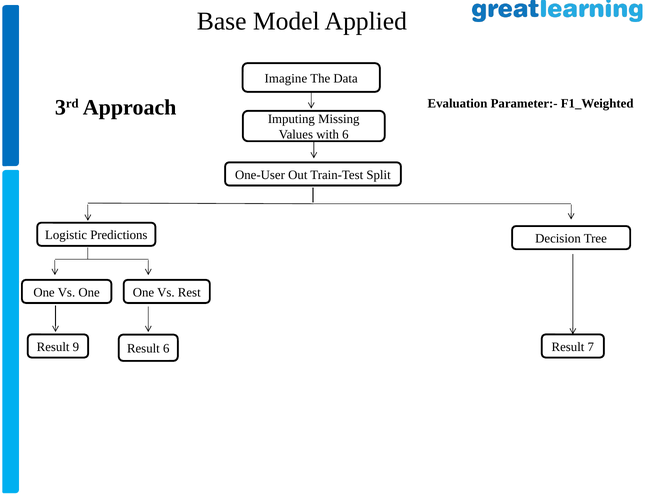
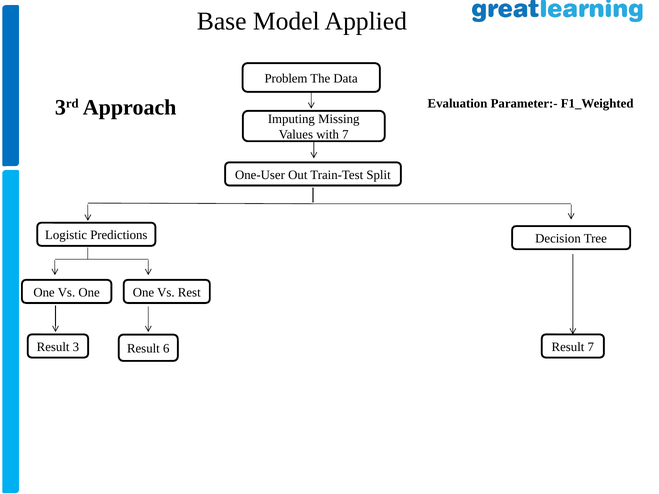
Imagine: Imagine -> Problem
with 6: 6 -> 7
9: 9 -> 3
